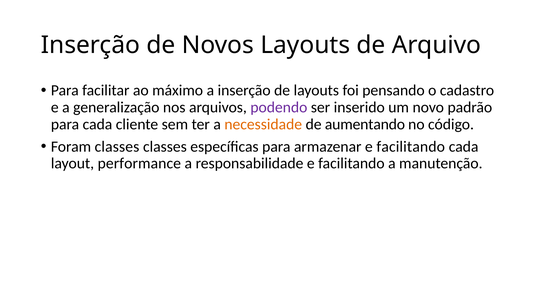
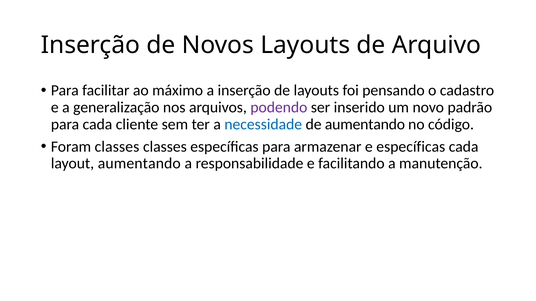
necessidade colour: orange -> blue
armazenar e facilitando: facilitando -> específicas
layout performance: performance -> aumentando
